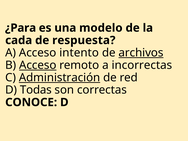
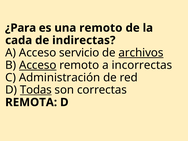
una modelo: modelo -> remoto
respuesta: respuesta -> indirectas
intento: intento -> servicio
Administración underline: present -> none
Todas underline: none -> present
CONOCE: CONOCE -> REMOTA
